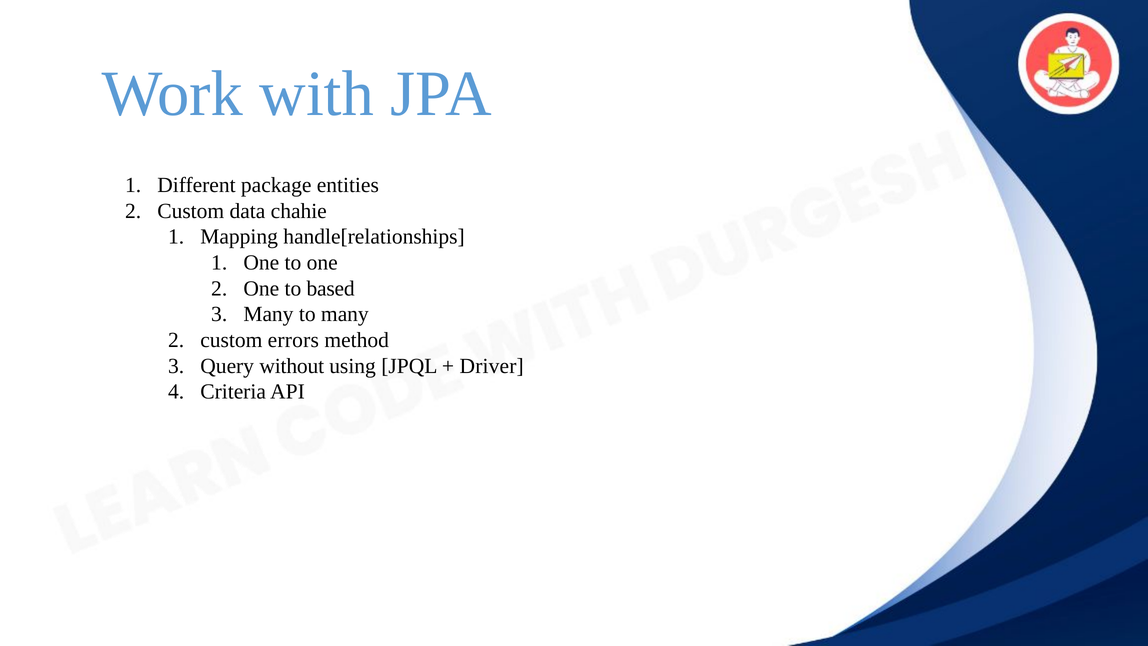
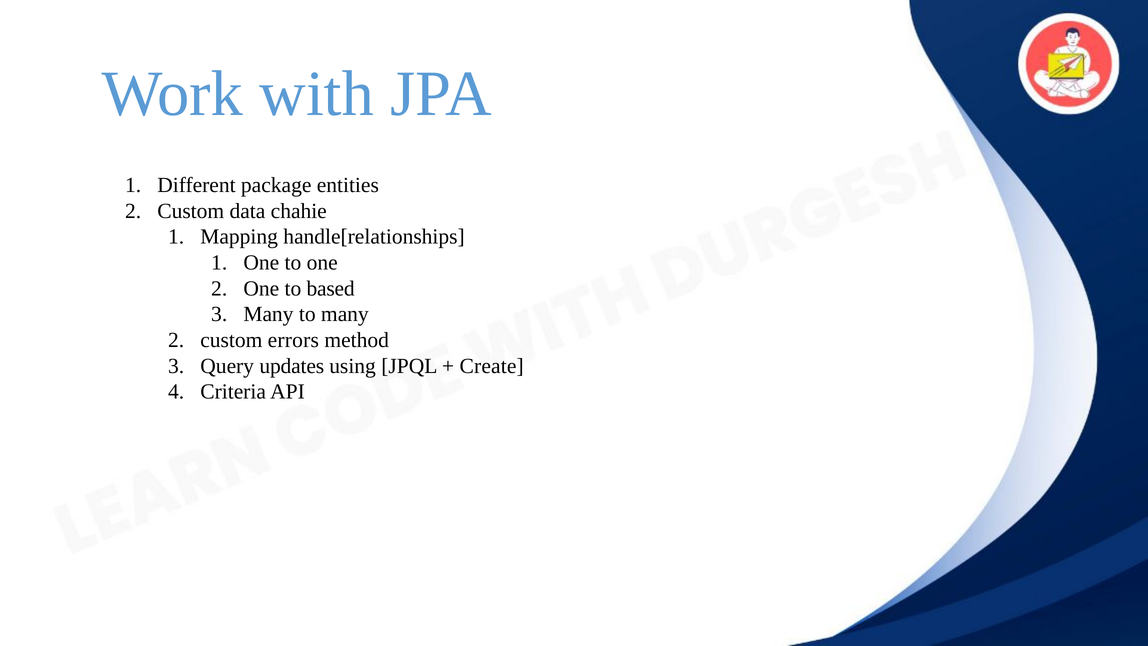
without: without -> updates
Driver: Driver -> Create
